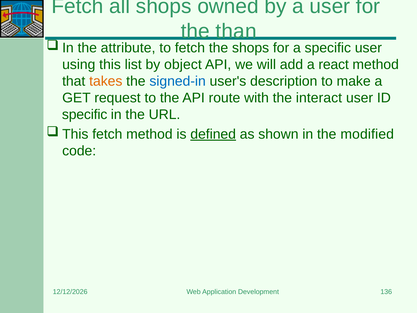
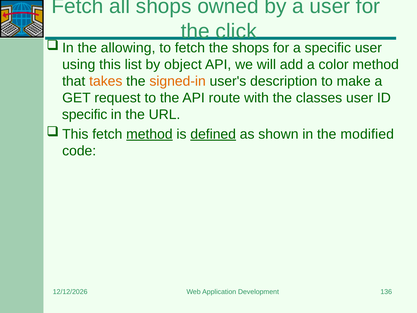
than: than -> click
attribute: attribute -> allowing
react: react -> color
signed-in colour: blue -> orange
interact: interact -> classes
method at (149, 134) underline: none -> present
